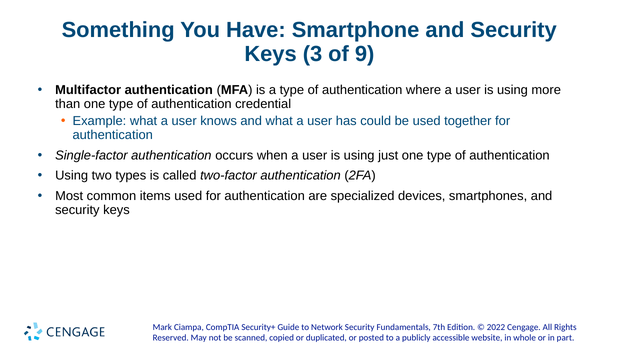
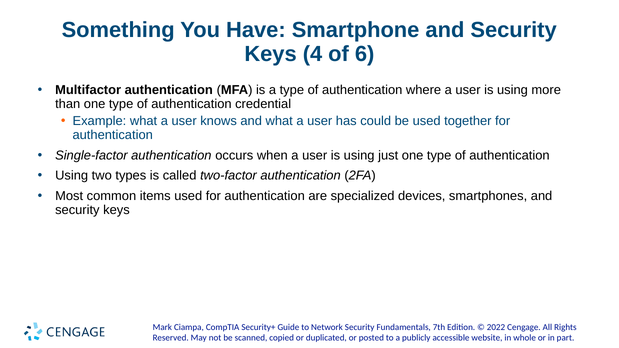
3: 3 -> 4
9: 9 -> 6
